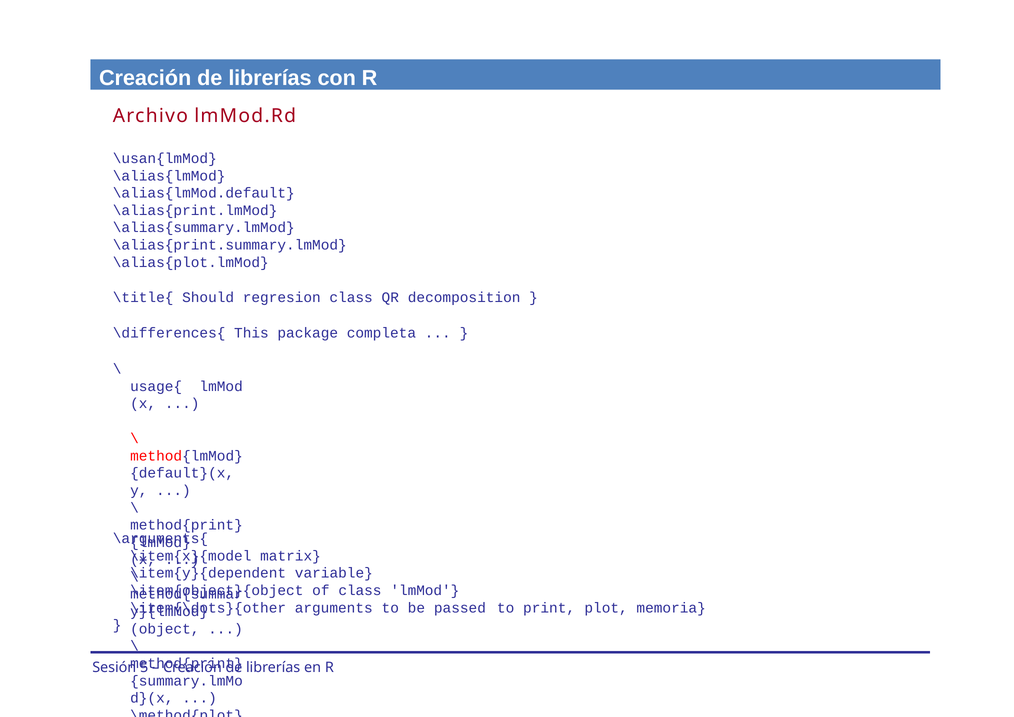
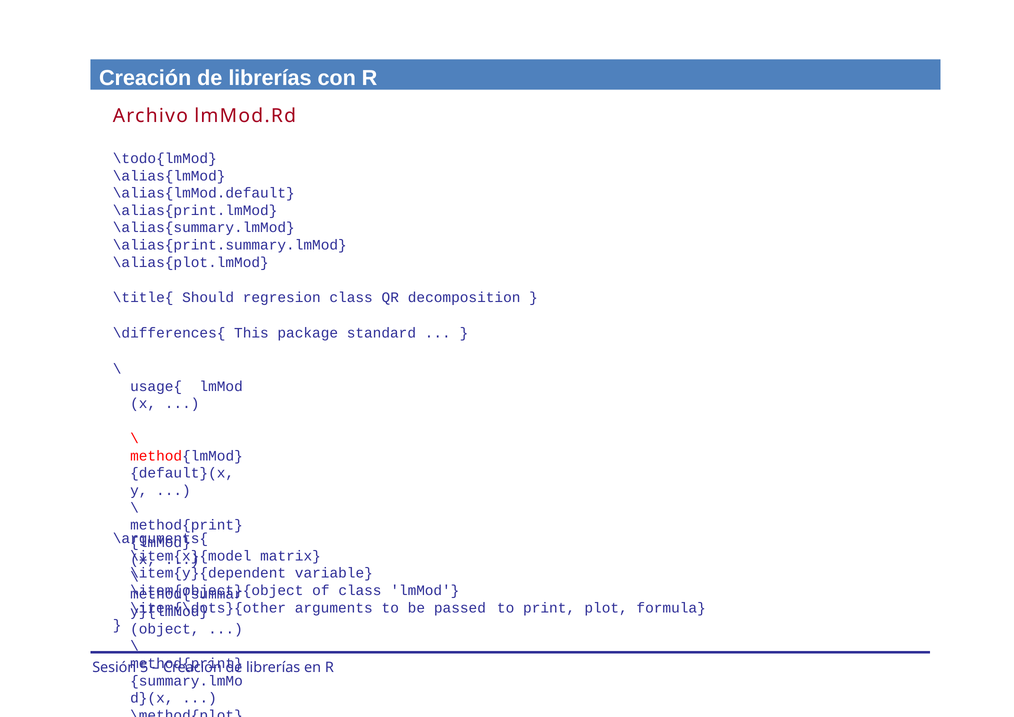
\usan{lmMod: \usan{lmMod -> \todo{lmMod
completa: completa -> standard
memoria: memoria -> formula
